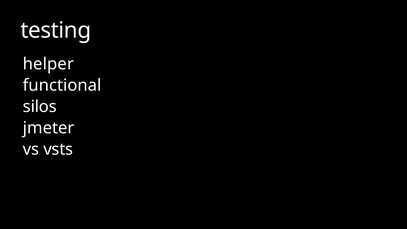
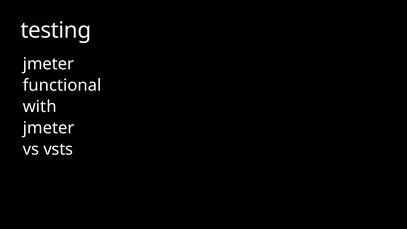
helper at (48, 64): helper -> jmeter
silos: silos -> with
